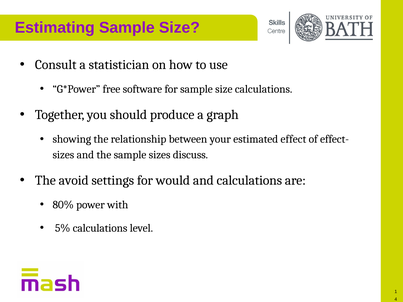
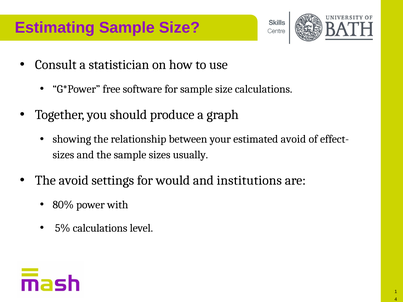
estimated effect: effect -> avoid
discuss: discuss -> usually
and calculations: calculations -> institutions
